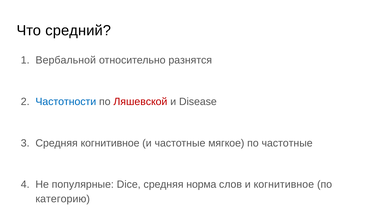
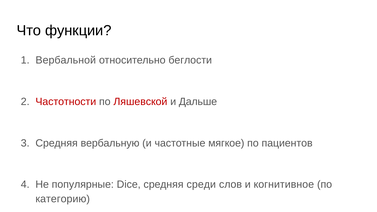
средний: средний -> функции
разнятся: разнятся -> беглости
Частотности colour: blue -> red
Disease: Disease -> Дальше
Средняя когнитивное: когнитивное -> вербальную
по частотные: частотные -> пациентов
норма: норма -> среди
